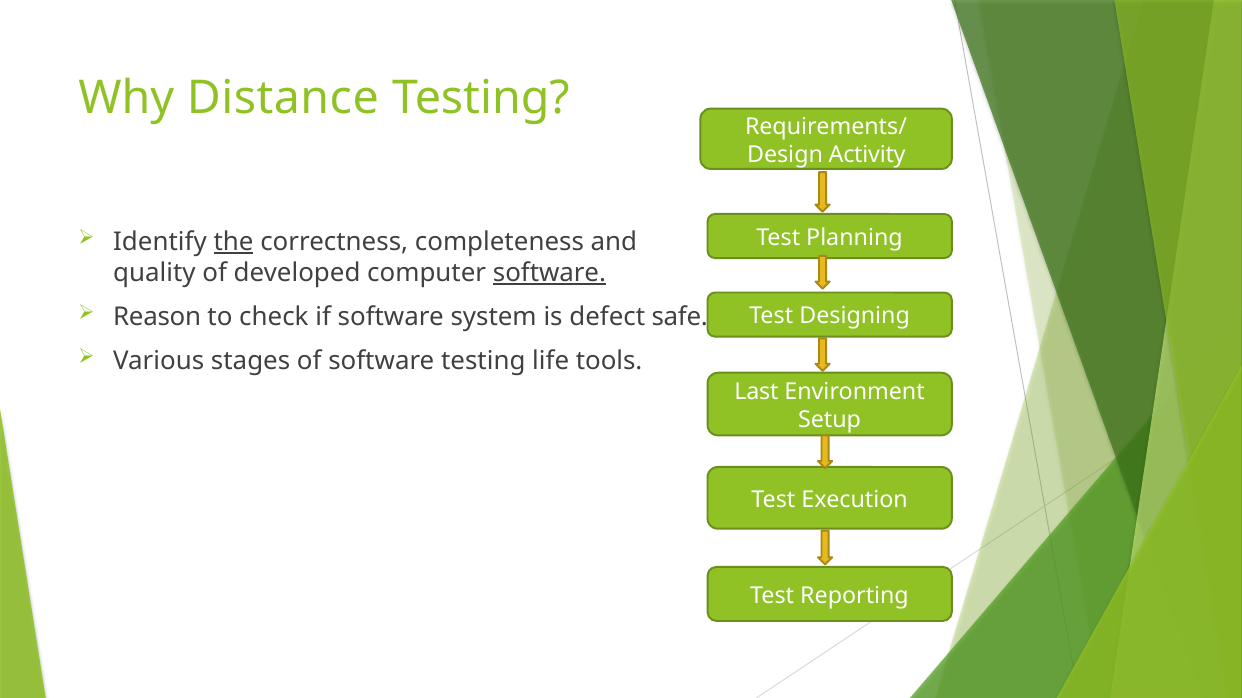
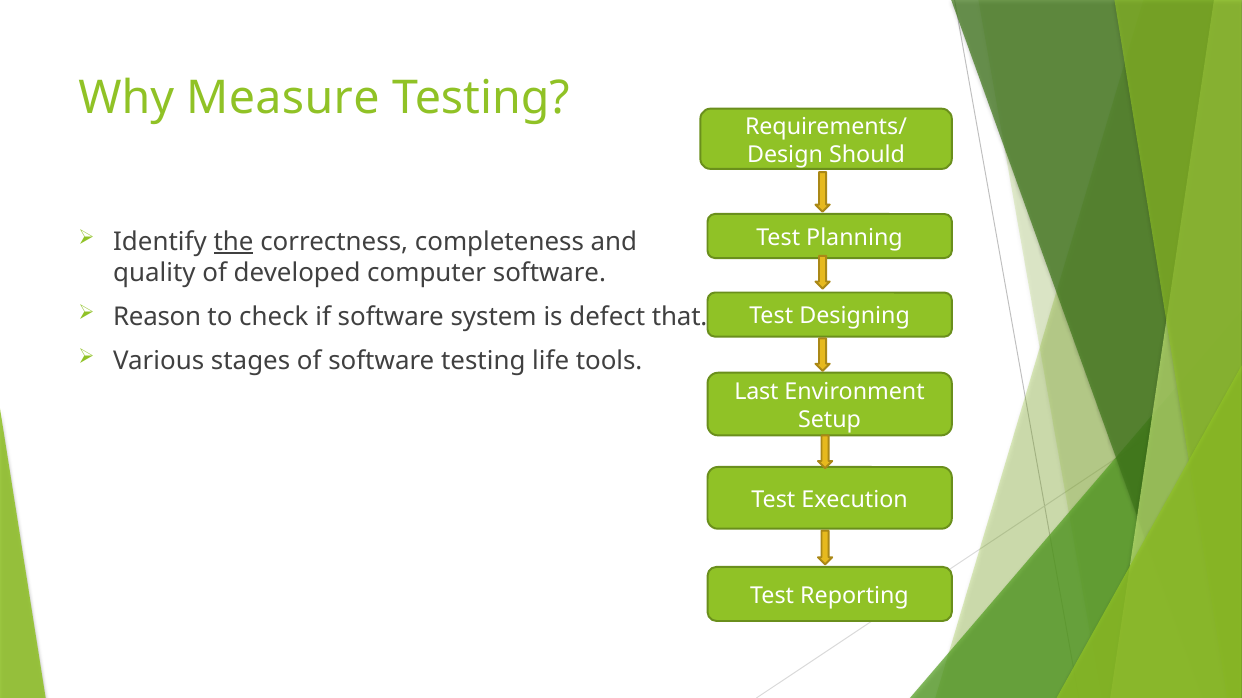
Distance: Distance -> Measure
Activity: Activity -> Should
software at (549, 273) underline: present -> none
safe: safe -> that
